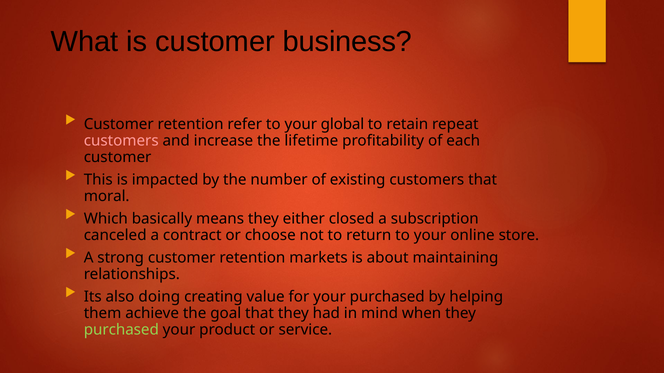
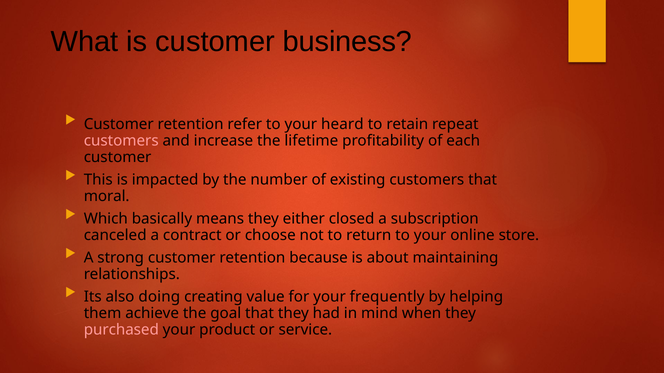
global: global -> heard
markets: markets -> because
your purchased: purchased -> frequently
purchased at (121, 330) colour: light green -> pink
